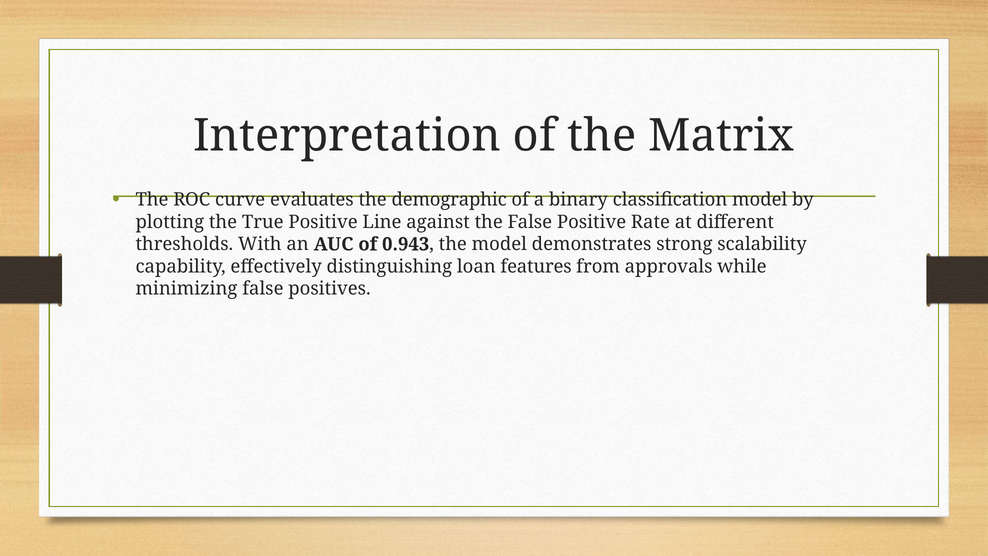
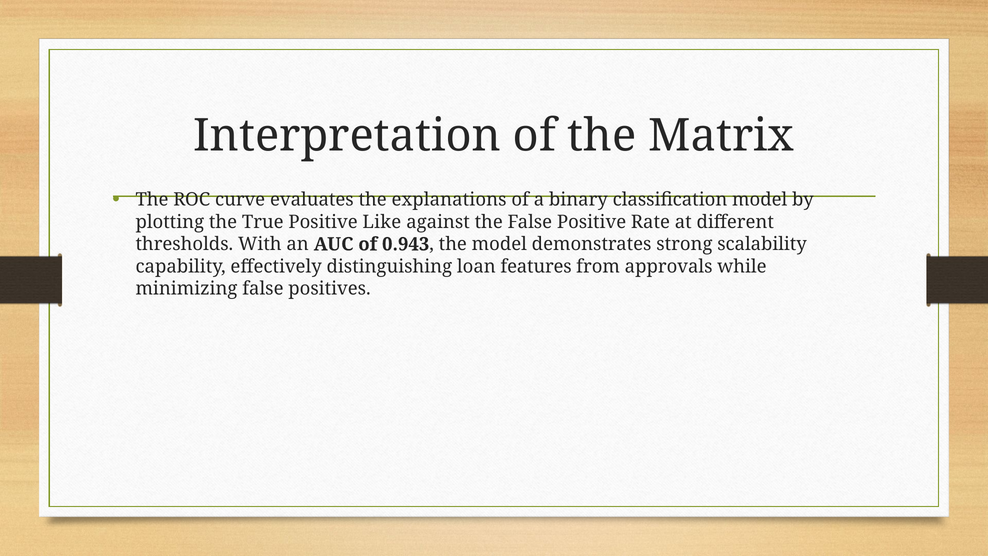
demographic: demographic -> explanations
Line: Line -> Like
